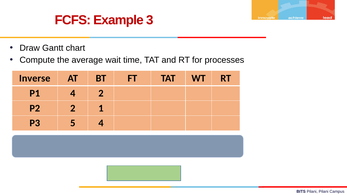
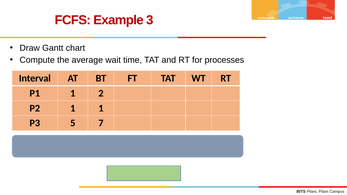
Inverse: Inverse -> Interval
P1 4: 4 -> 1
P2 2: 2 -> 1
5 4: 4 -> 7
